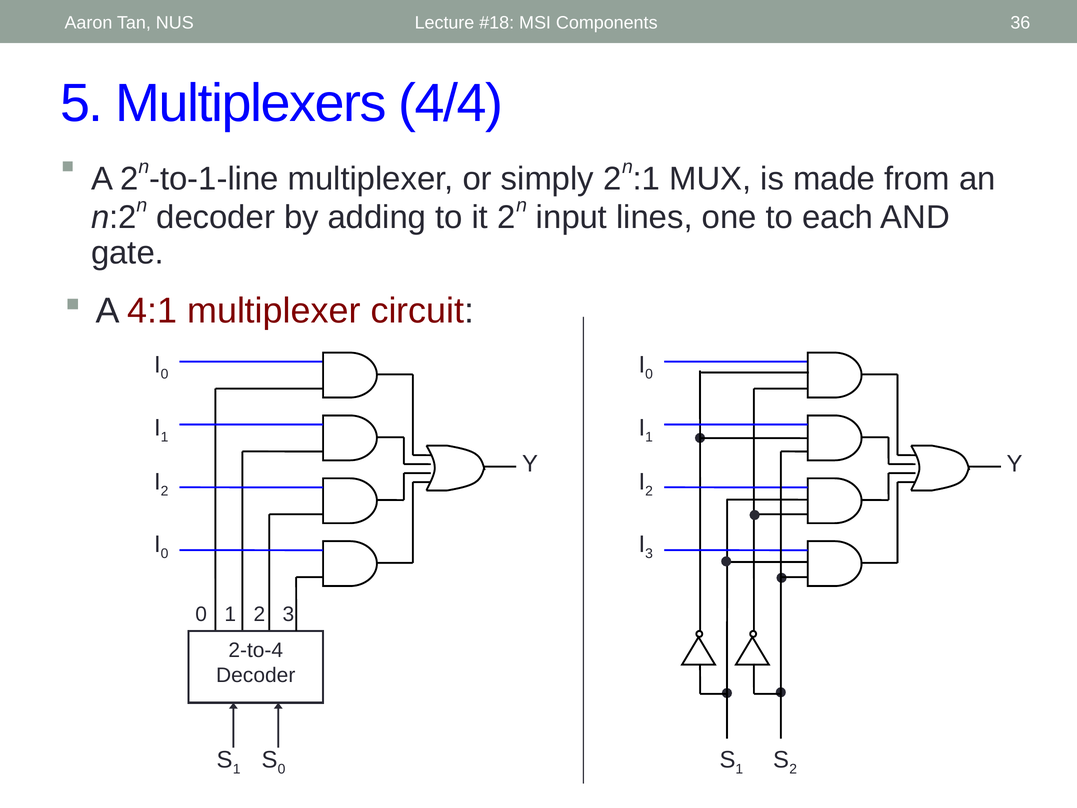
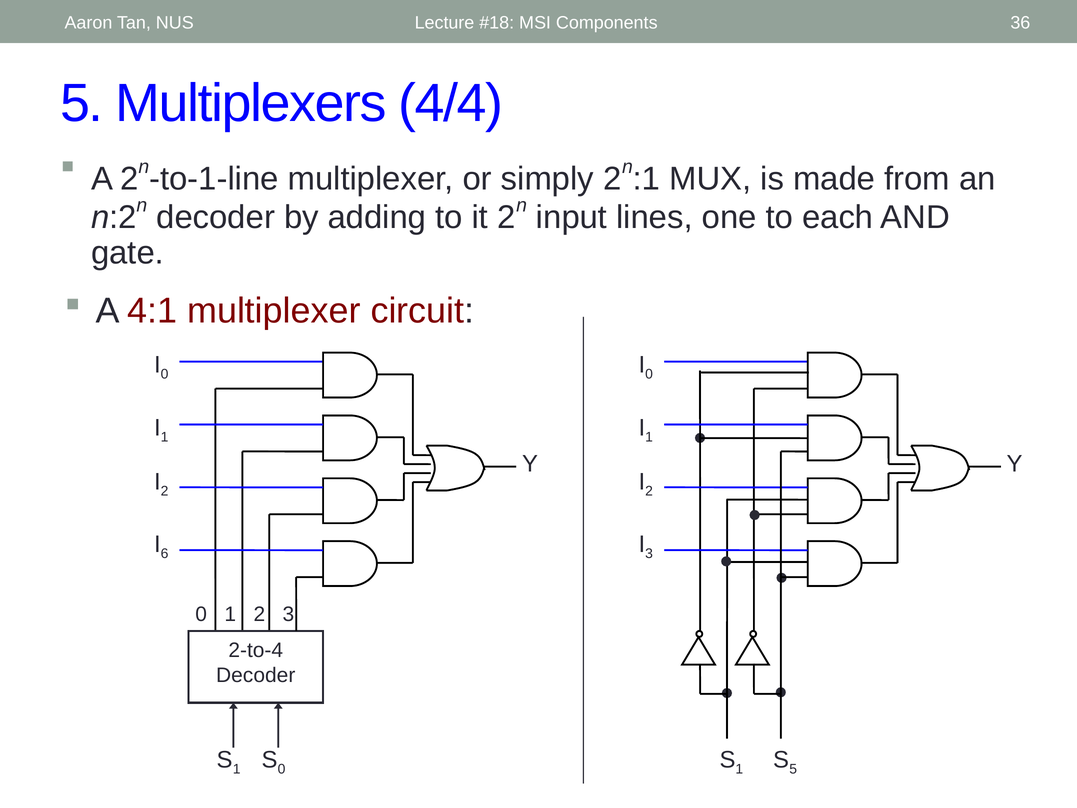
0 at (165, 554): 0 -> 6
2 at (793, 769): 2 -> 5
